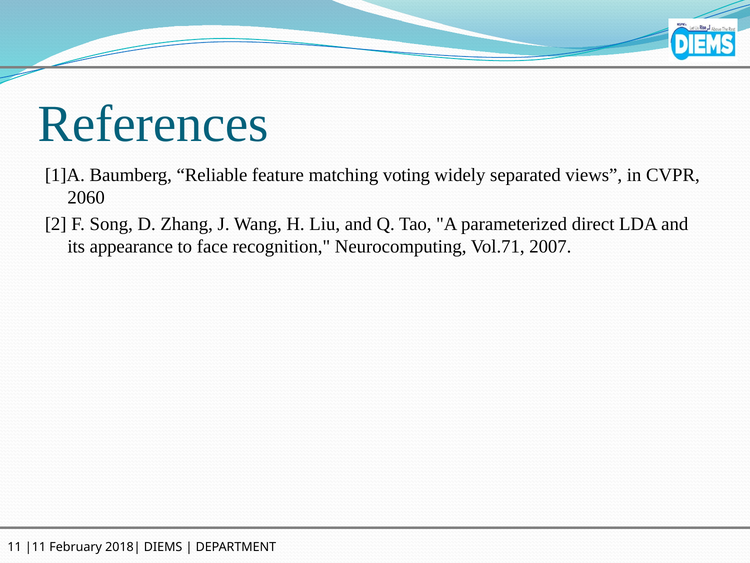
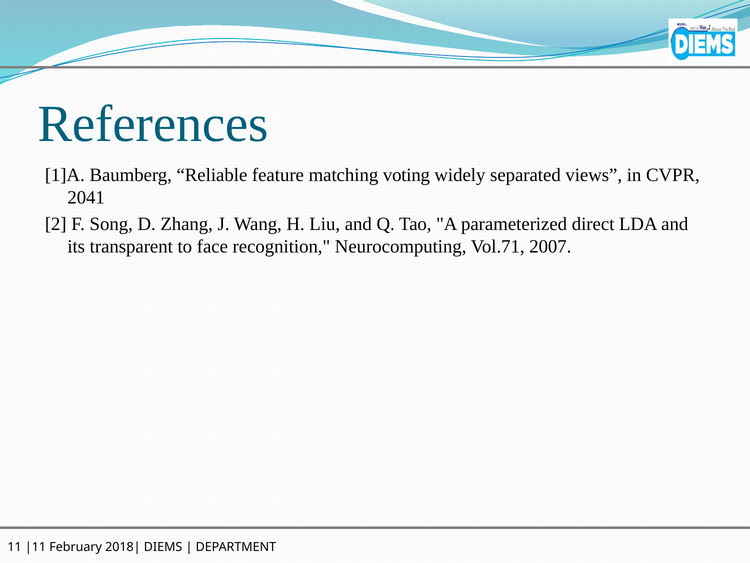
2060: 2060 -> 2041
appearance: appearance -> transparent
